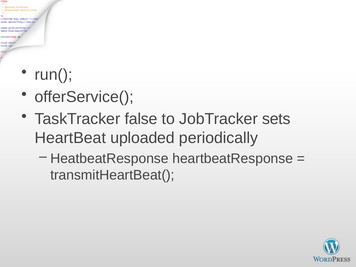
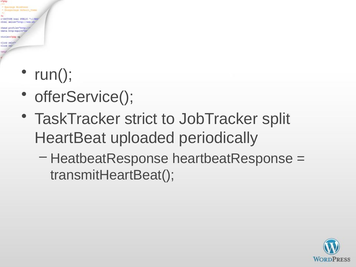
false: false -> strict
sets: sets -> split
